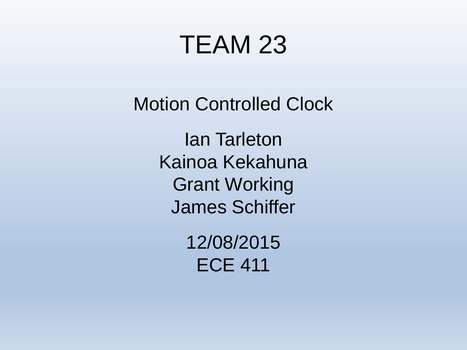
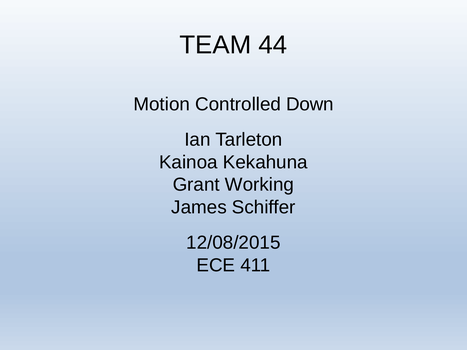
23: 23 -> 44
Clock: Clock -> Down
